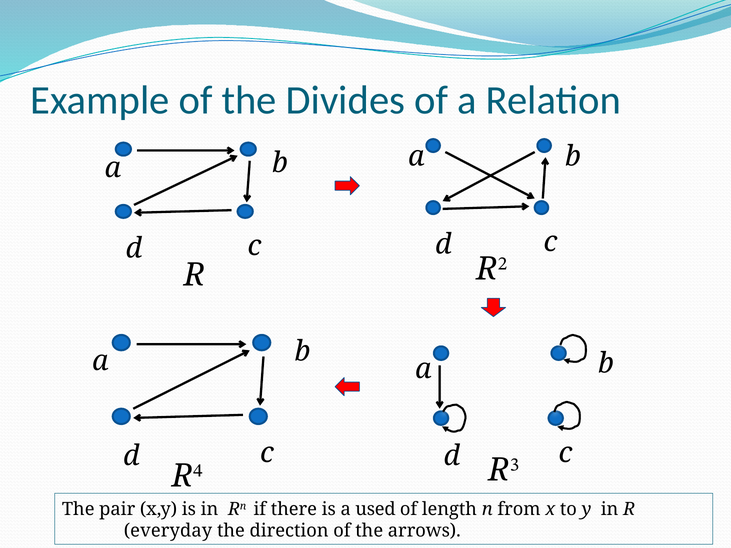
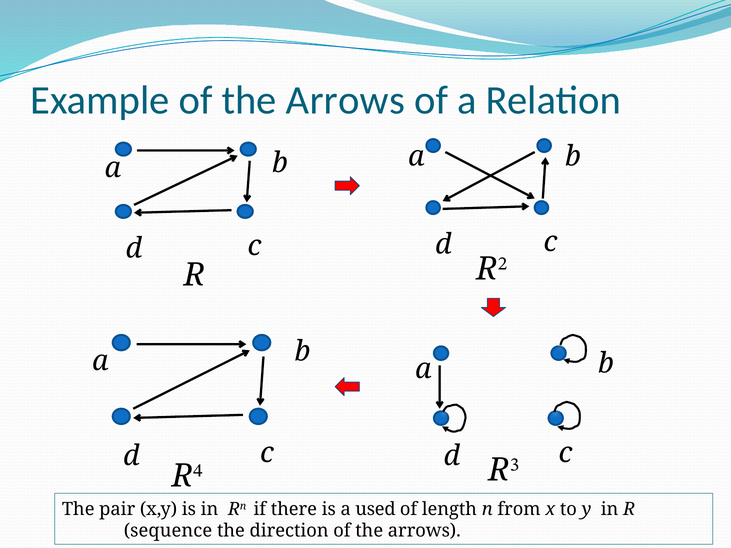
Example of the Divides: Divides -> Arrows
everyday: everyday -> sequence
